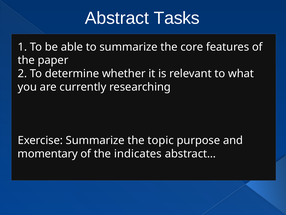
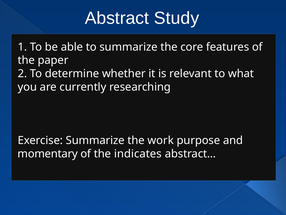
Tasks: Tasks -> Study
topic: topic -> work
